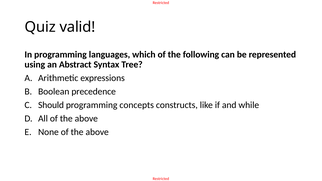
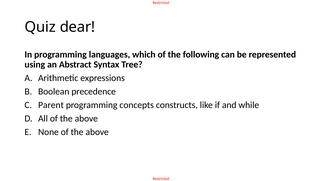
valid: valid -> dear
Should: Should -> Parent
